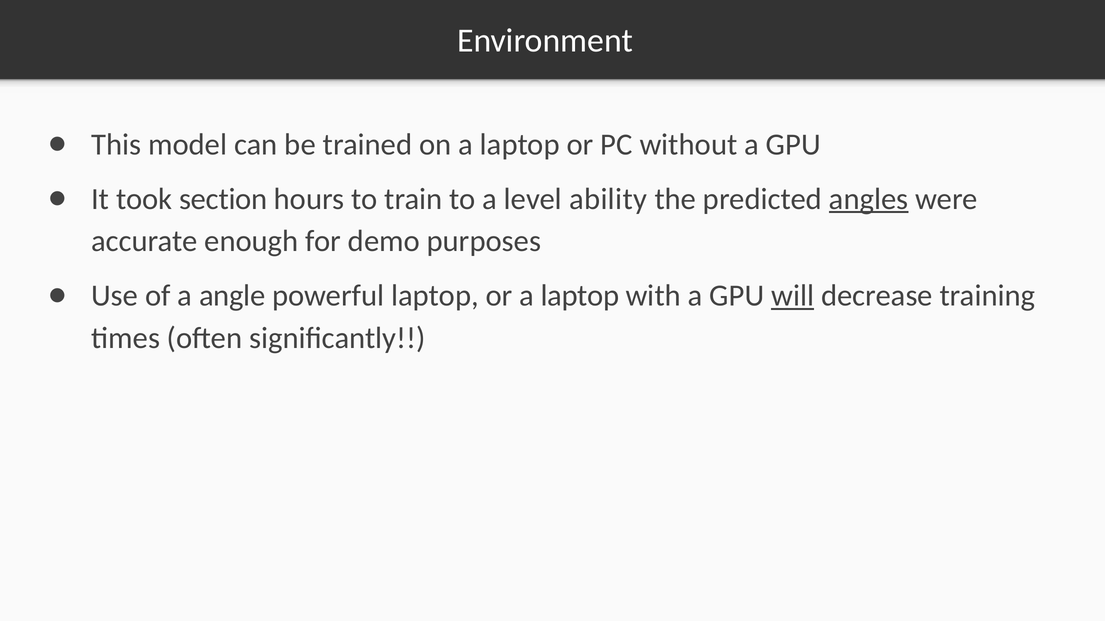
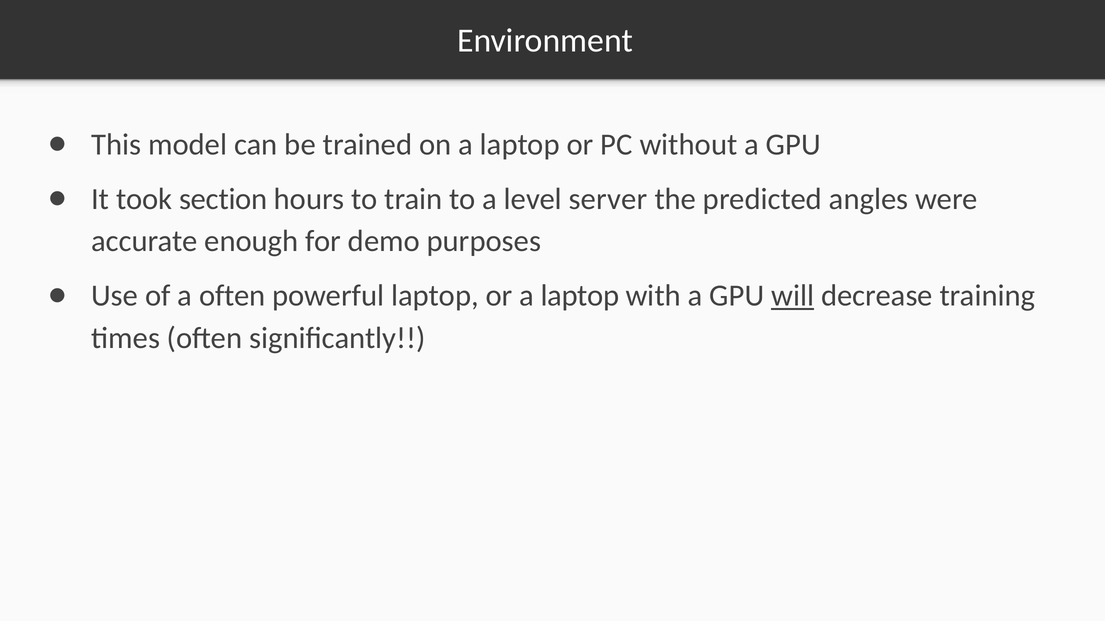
ability: ability -> server
angles underline: present -> none
a angle: angle -> often
